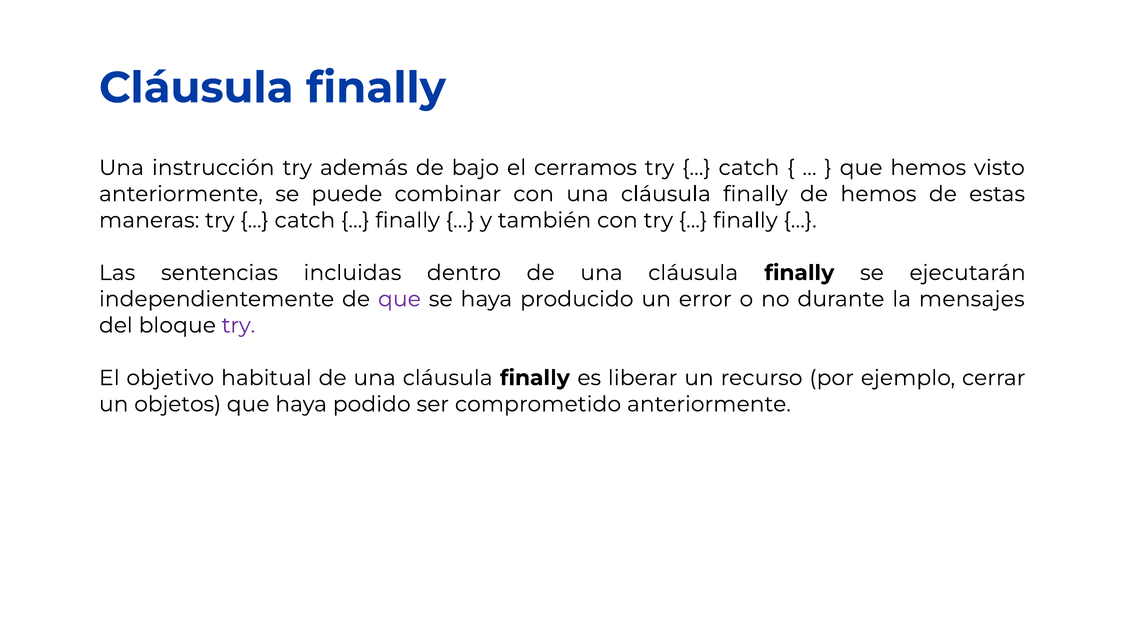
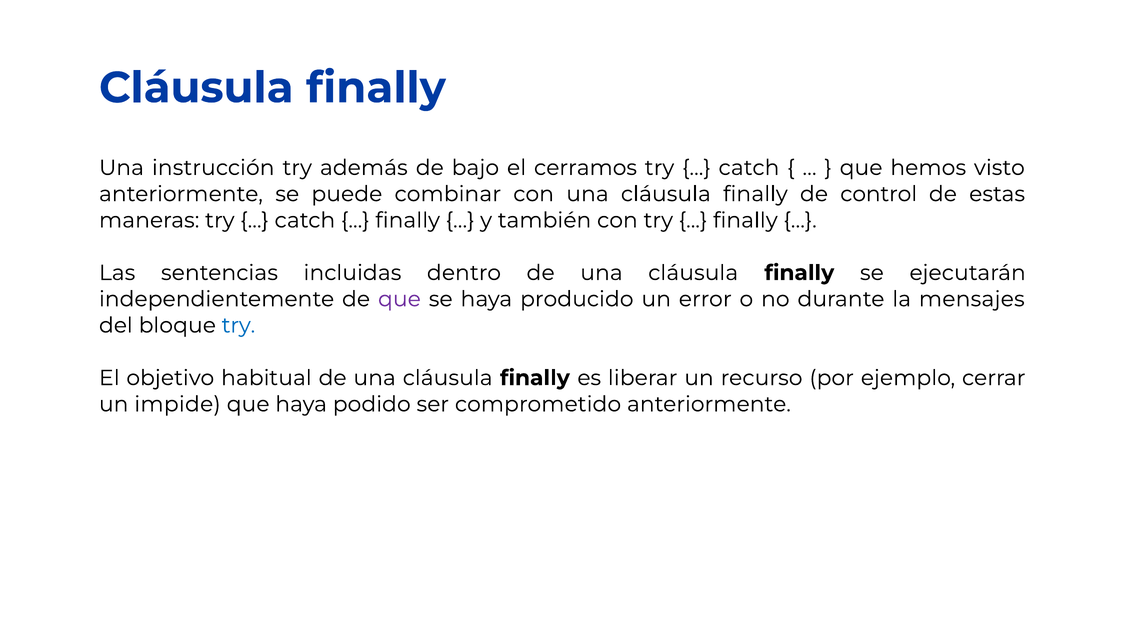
de hemos: hemos -> control
try at (238, 325) colour: purple -> blue
objetos: objetos -> impide
